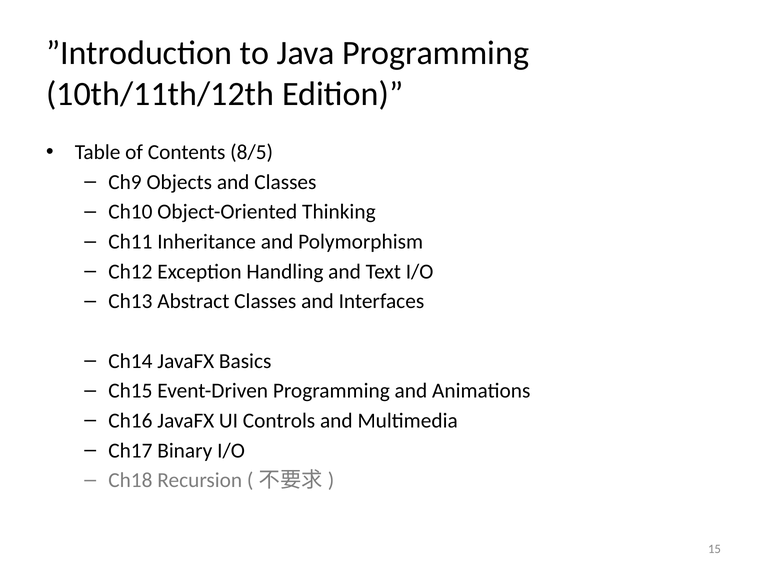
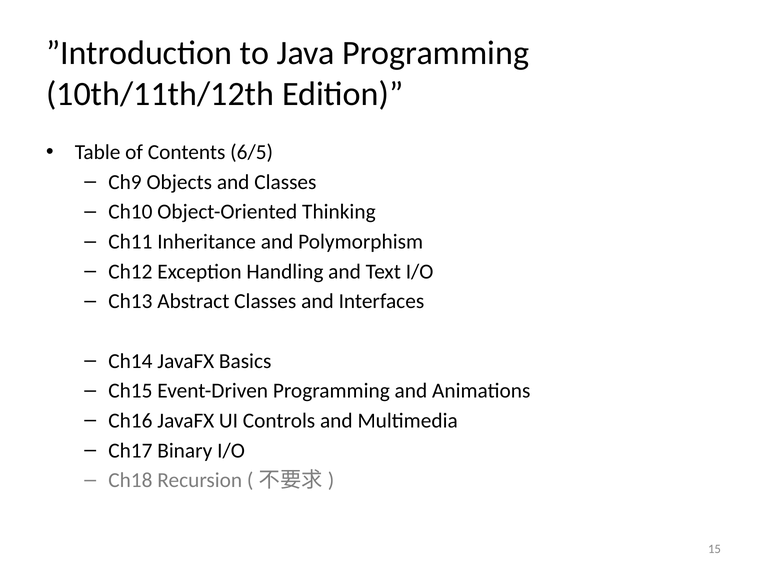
8/5: 8/5 -> 6/5
